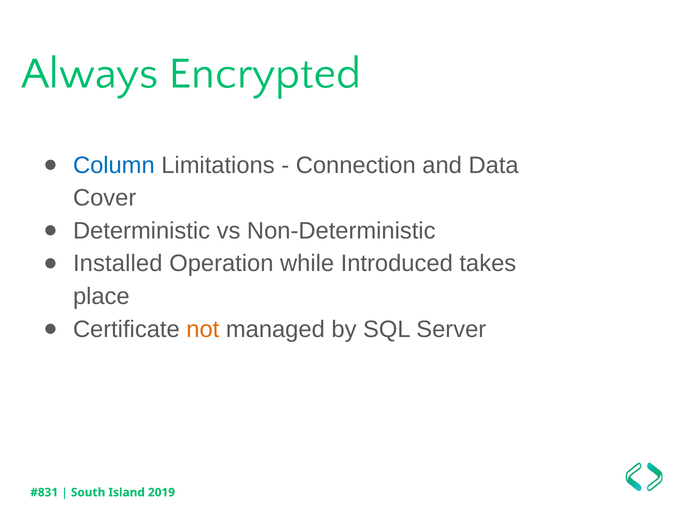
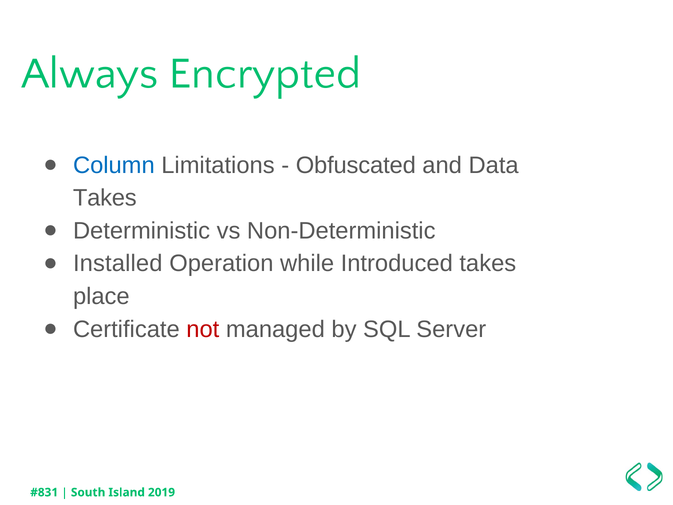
Connection: Connection -> Obfuscated
Cover at (105, 198): Cover -> Takes
not colour: orange -> red
